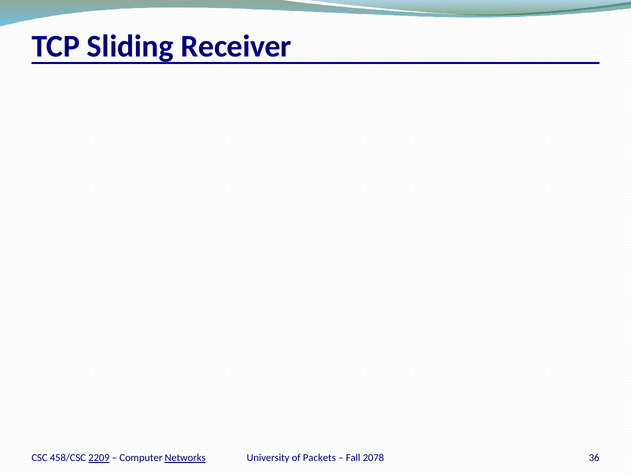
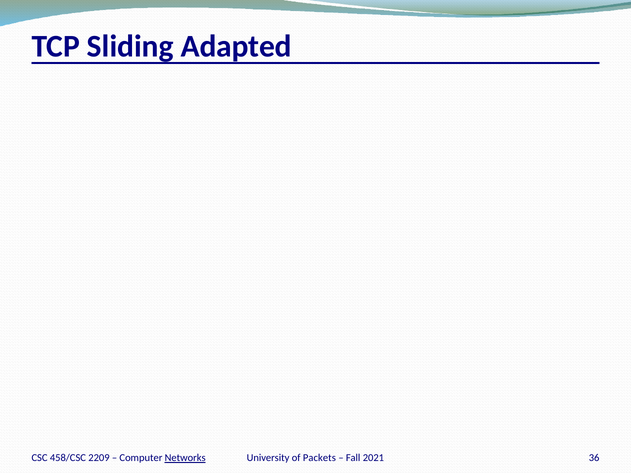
Receiver: Receiver -> Adapted
2078: 2078 -> 2021
2209 underline: present -> none
